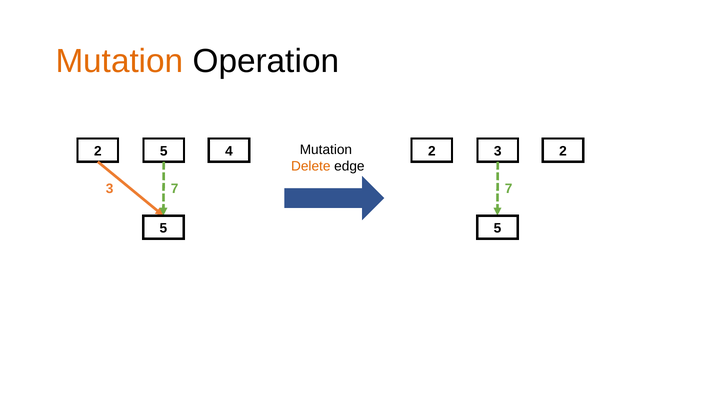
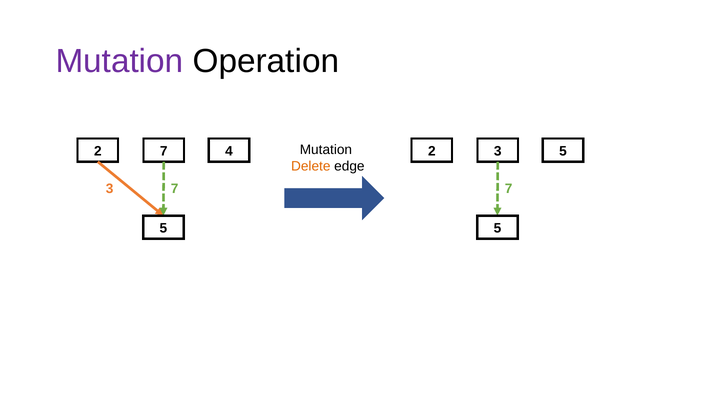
Mutation at (119, 61) colour: orange -> purple
2 5: 5 -> 7
2 3 2: 2 -> 5
